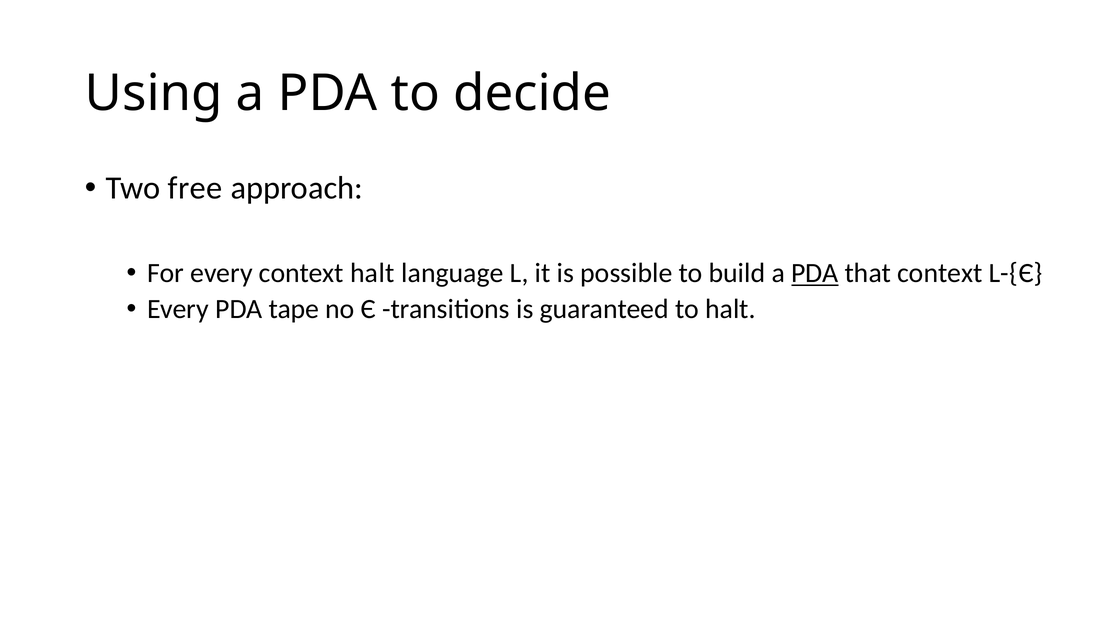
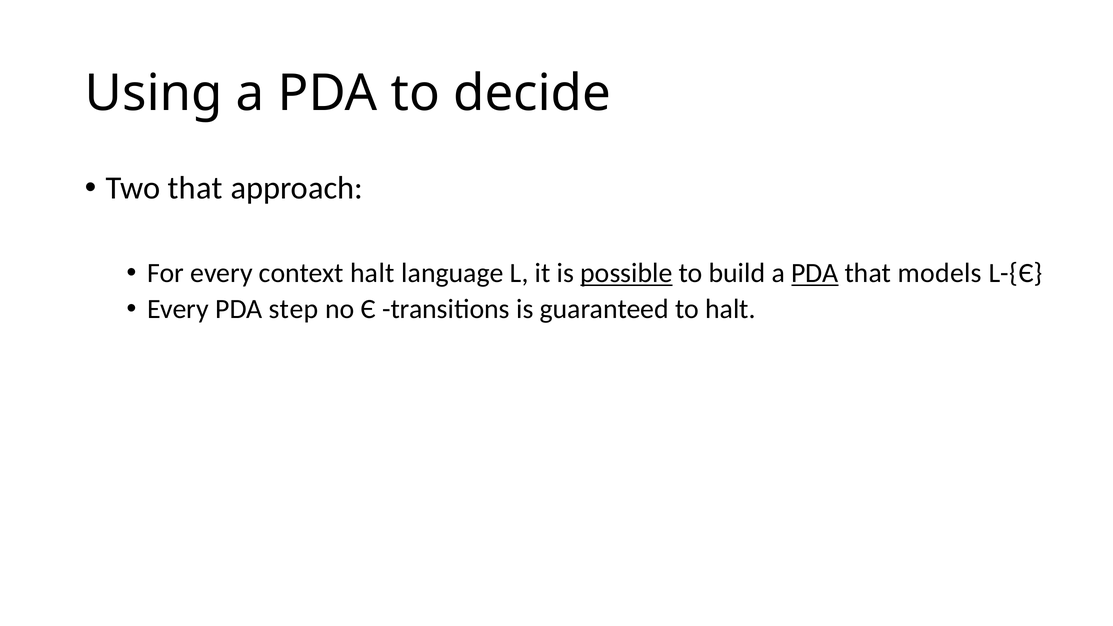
Two free: free -> that
possible underline: none -> present
that context: context -> models
tape: tape -> step
